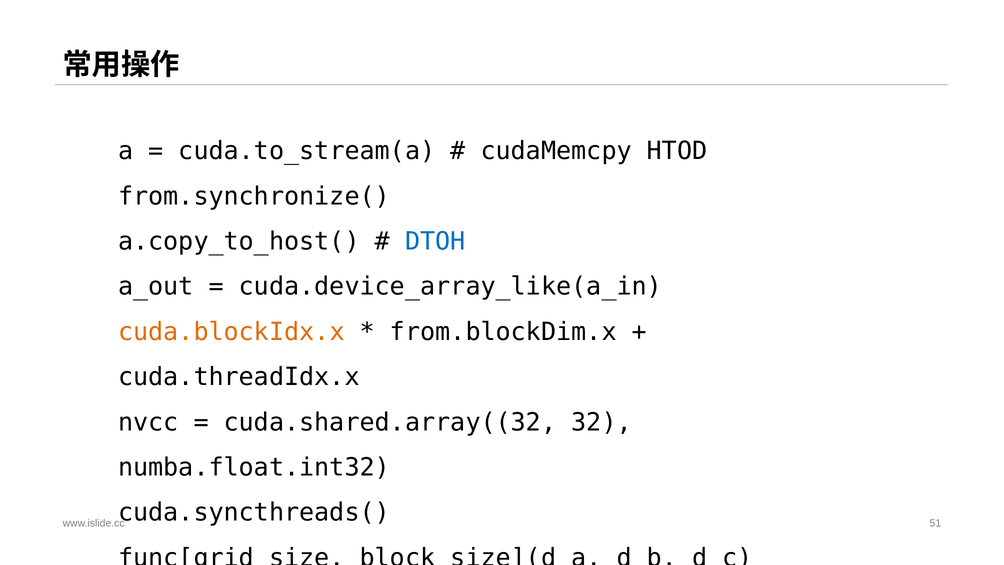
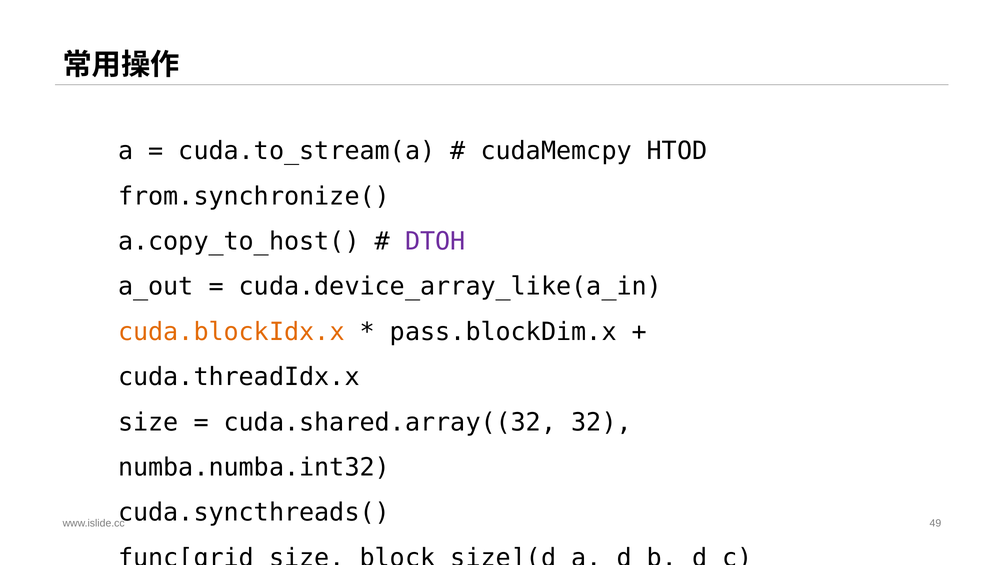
DTOH colour: blue -> purple
from.blockDim.x: from.blockDim.x -> pass.blockDim.x
nvcc: nvcc -> size
numba.float.int32: numba.float.int32 -> numba.numba.int32
51: 51 -> 49
